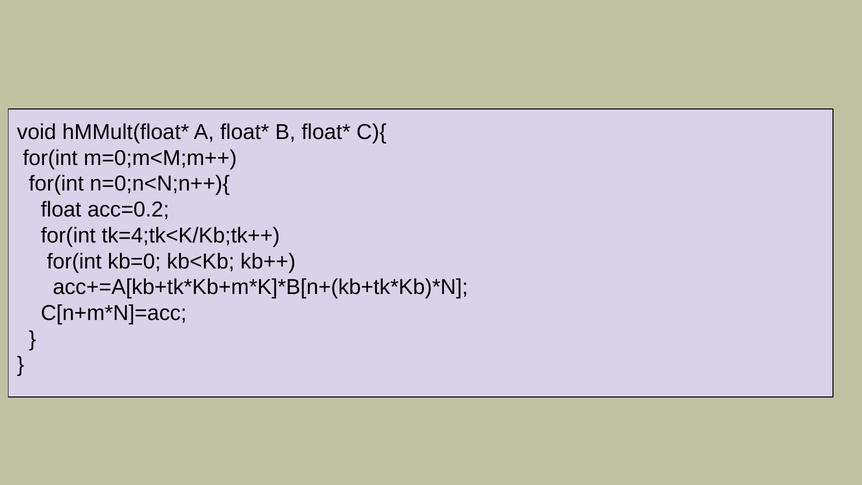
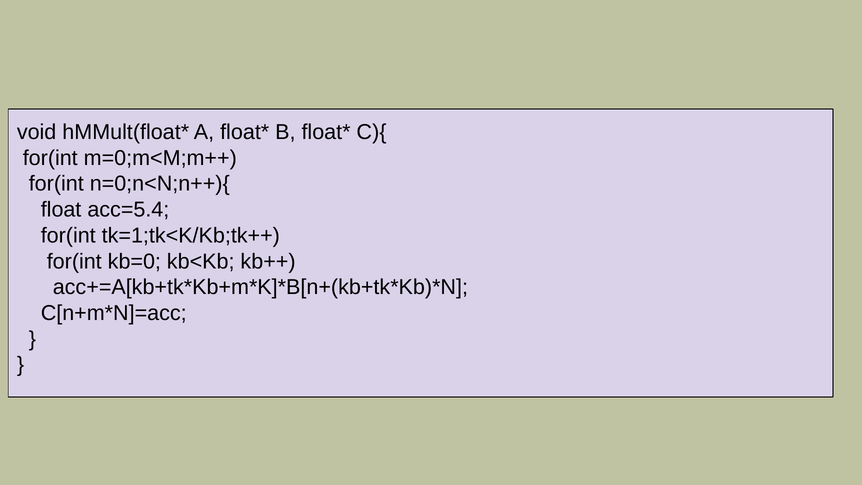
acc=0.2: acc=0.2 -> acc=5.4
tk=4;tk<K/Kb;tk++: tk=4;tk<K/Kb;tk++ -> tk=1;tk<K/Kb;tk++
